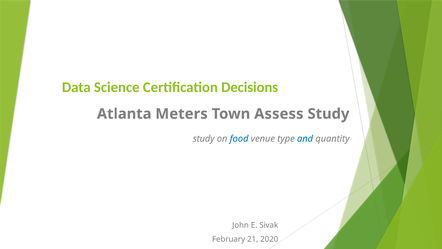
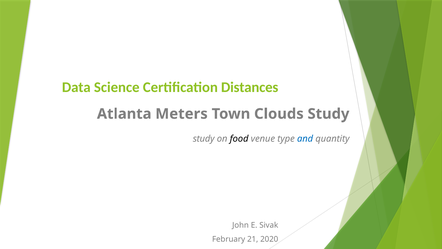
Decisions: Decisions -> Distances
Assess: Assess -> Clouds
food colour: blue -> black
